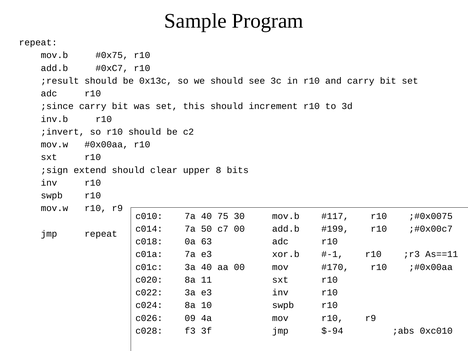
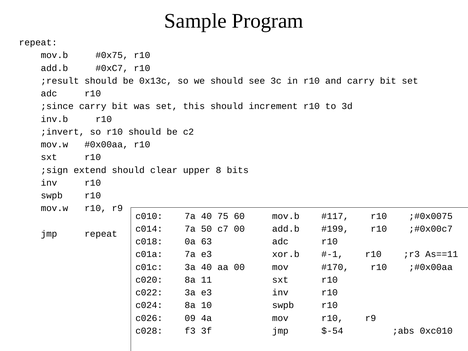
30: 30 -> 60
$-94: $-94 -> $-54
